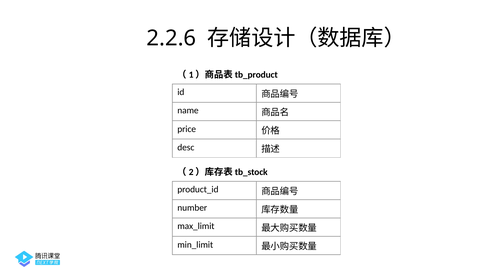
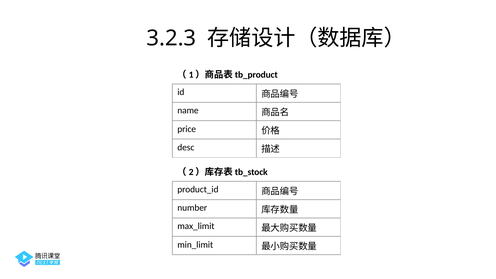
2.2.6: 2.2.6 -> 3.2.3
